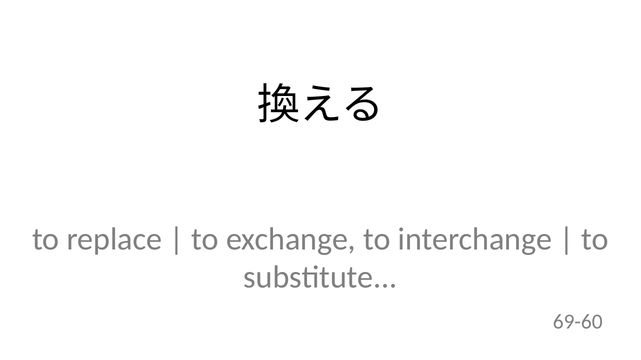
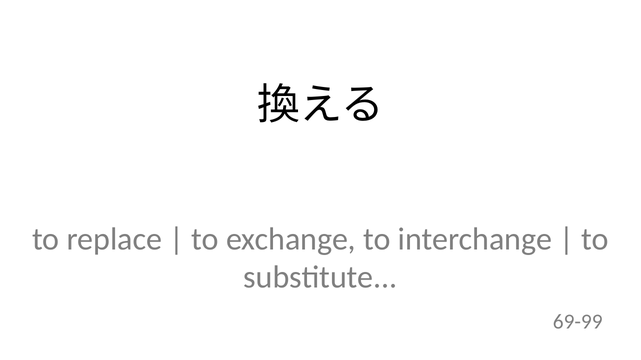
69-60: 69-60 -> 69-99
